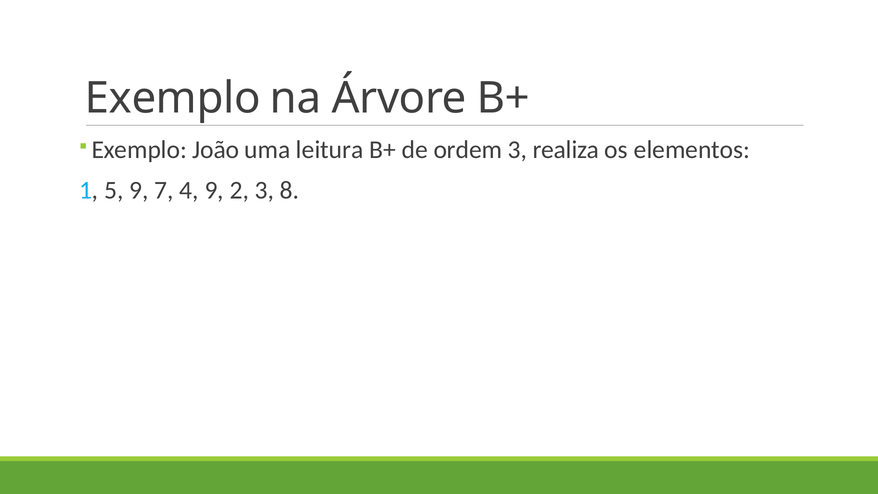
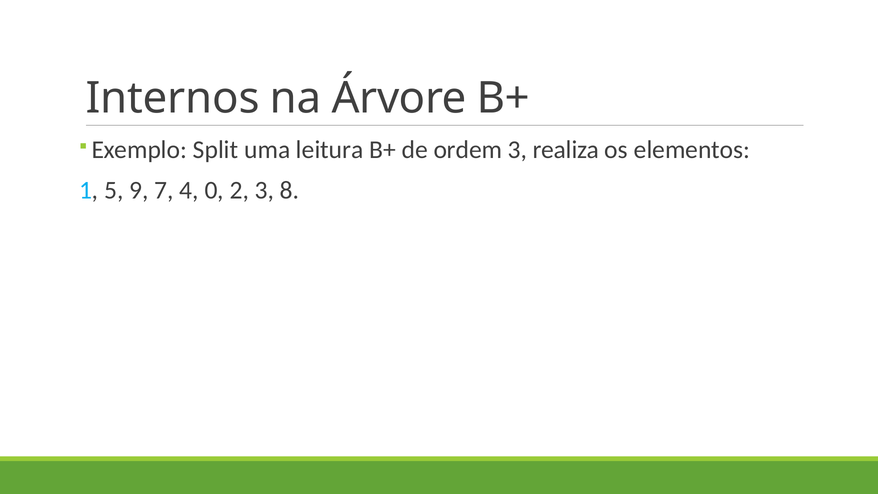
Exemplo at (173, 98): Exemplo -> Internos
João: João -> Split
4 9: 9 -> 0
